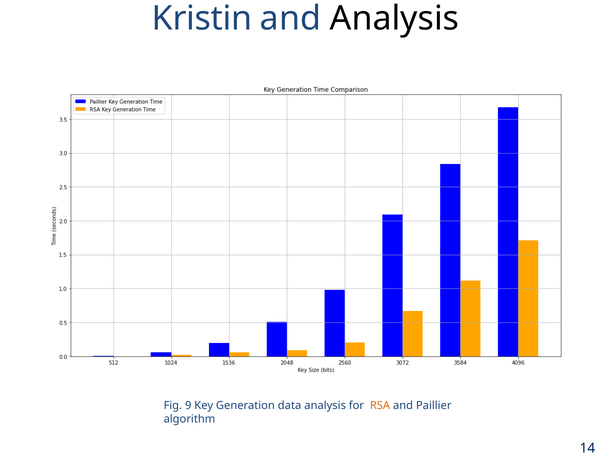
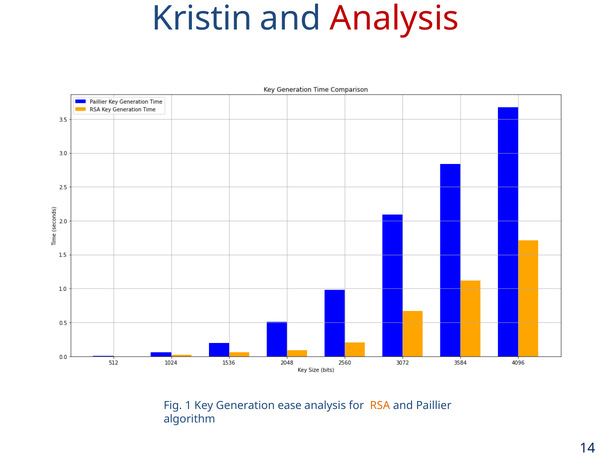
Analysis at (394, 19) colour: black -> red
9: 9 -> 1
data: data -> ease
